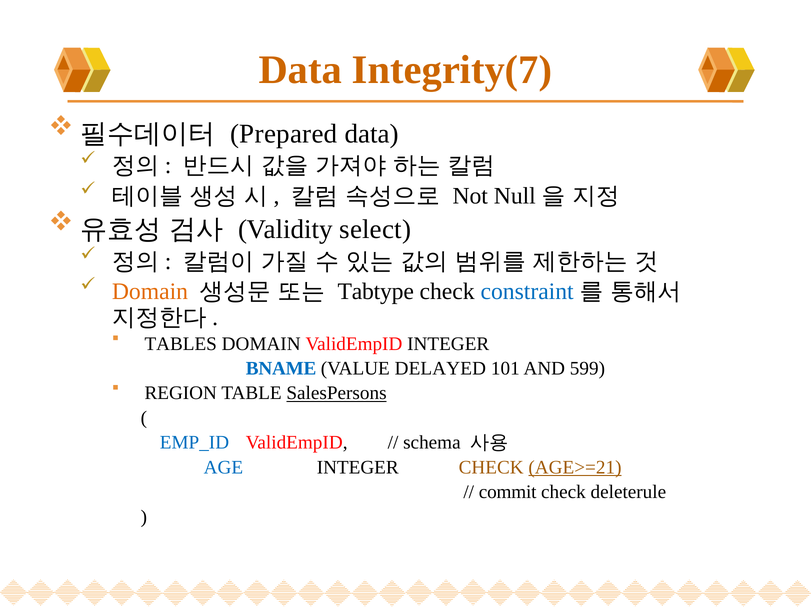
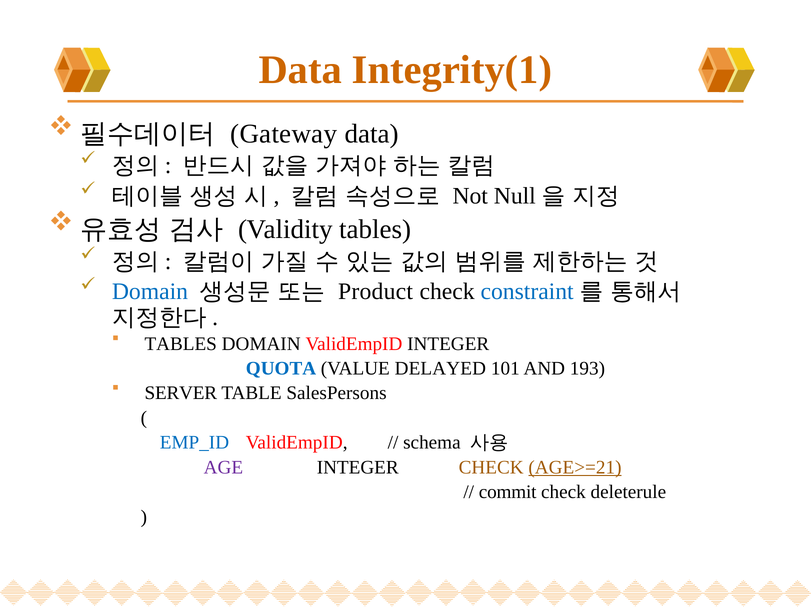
Integrity(7: Integrity(7 -> Integrity(1
Prepared: Prepared -> Gateway
Validity select: select -> tables
Domain at (150, 292) colour: orange -> blue
Tabtype: Tabtype -> Product
BNAME: BNAME -> QUOTA
599: 599 -> 193
REGION: REGION -> SERVER
SalesPersons underline: present -> none
AGE colour: blue -> purple
